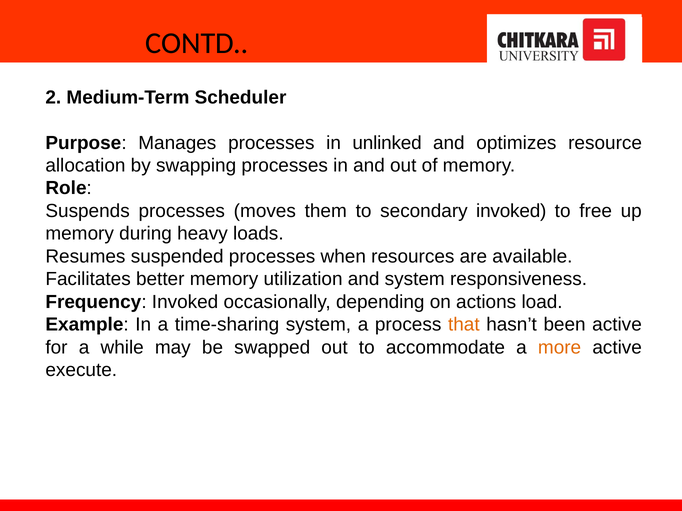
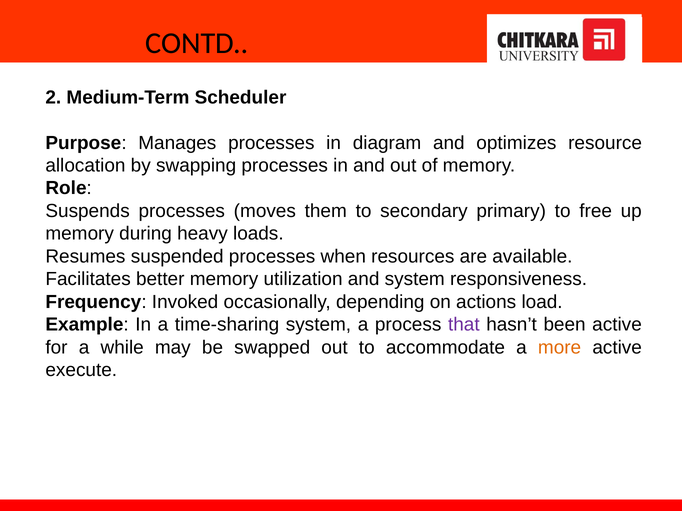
unlinked: unlinked -> diagram
secondary invoked: invoked -> primary
that colour: orange -> purple
